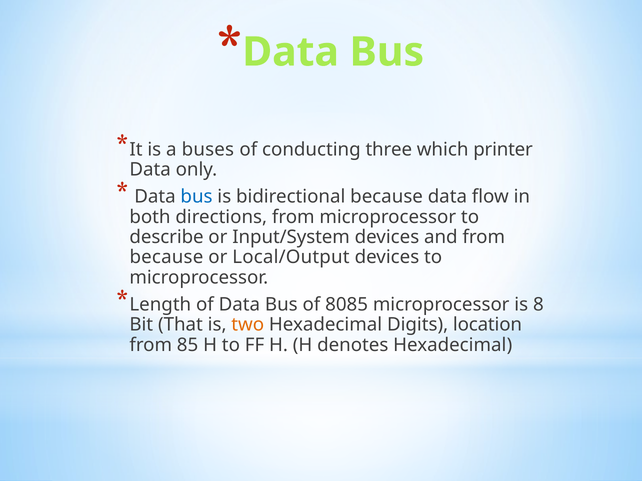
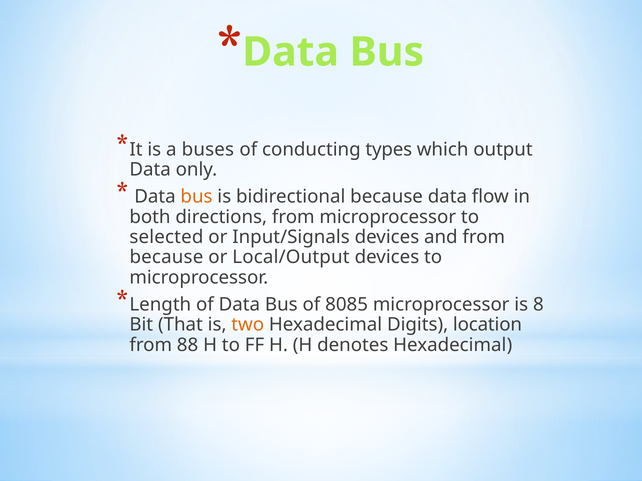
three: three -> types
printer: printer -> output
bus at (197, 197) colour: blue -> orange
describe: describe -> selected
Input/System: Input/System -> Input/Signals
85: 85 -> 88
